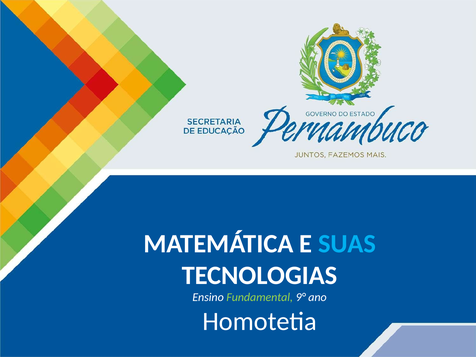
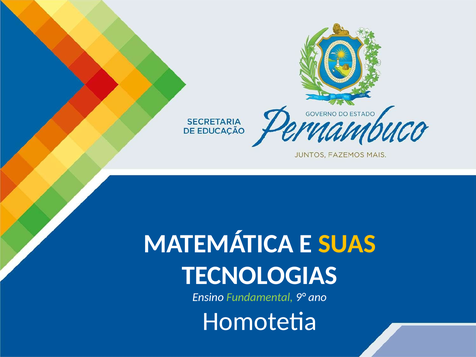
SUAS colour: light blue -> yellow
